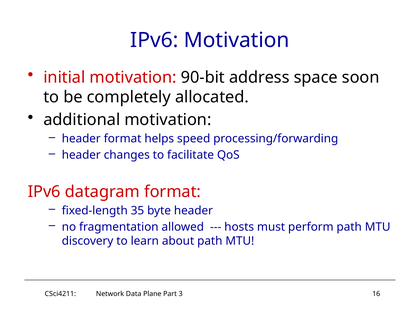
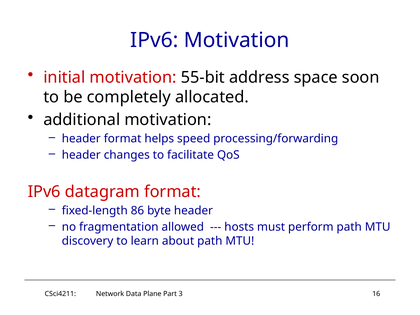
90-bit: 90-bit -> 55-bit
35: 35 -> 86
